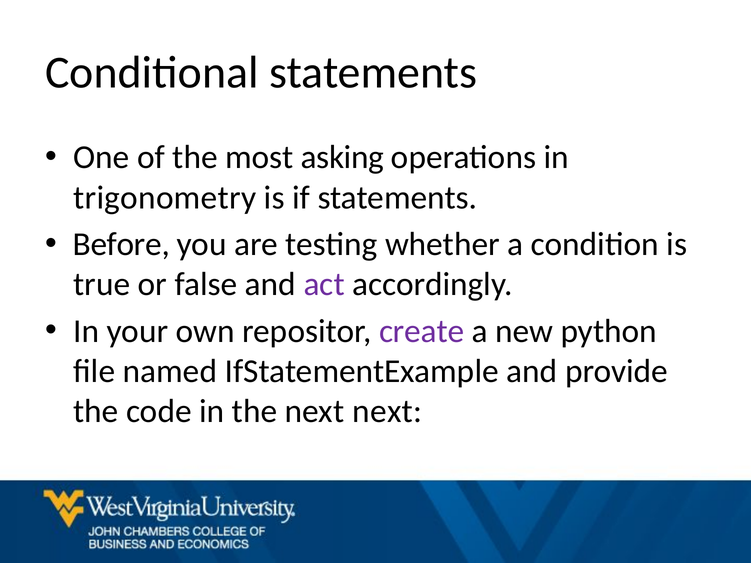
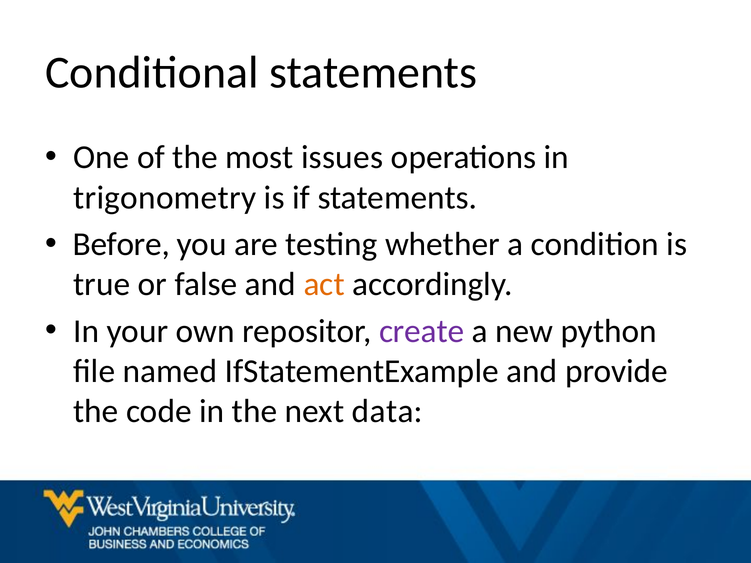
asking: asking -> issues
act colour: purple -> orange
next next: next -> data
